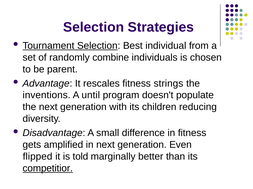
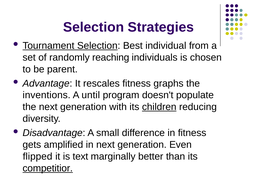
combine: combine -> reaching
strings: strings -> graphs
children underline: none -> present
told: told -> text
